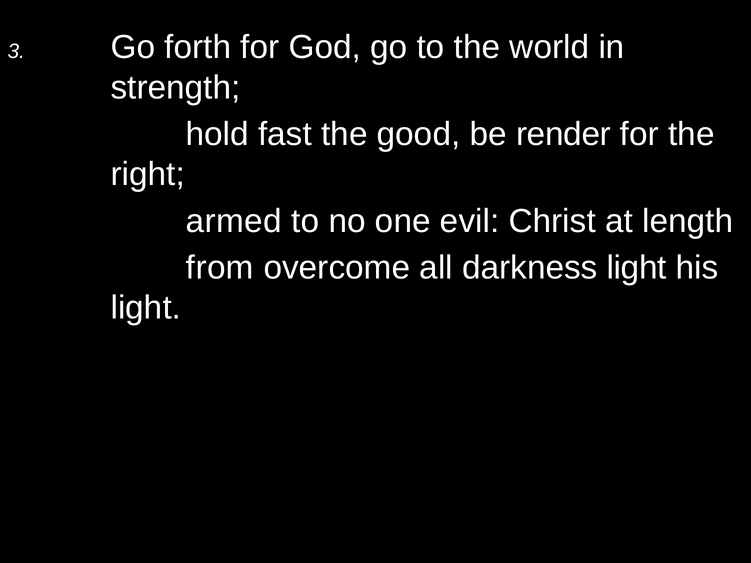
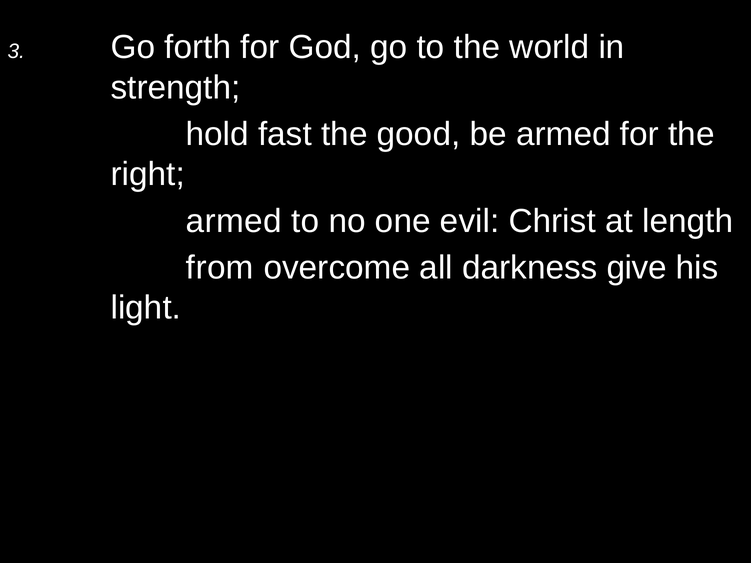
be render: render -> armed
darkness light: light -> give
